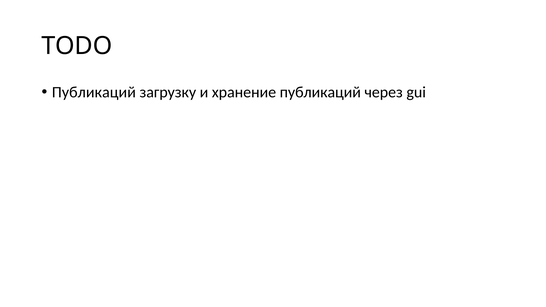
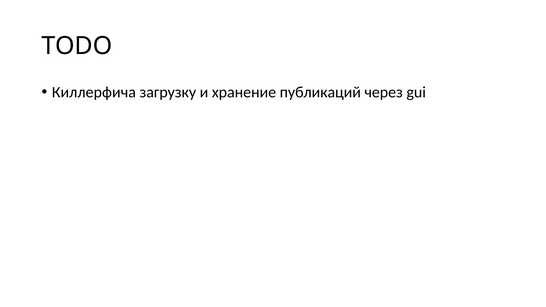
Публикаций at (94, 92): Публикаций -> Киллерфича
